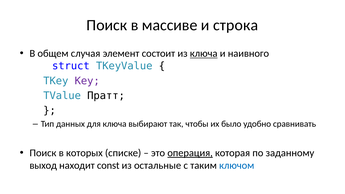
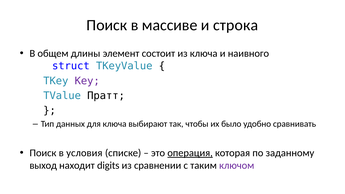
случая: случая -> длины
ключа at (204, 54) underline: present -> none
которых: которых -> условия
const: const -> digits
остальные: остальные -> сравнении
ключом colour: blue -> purple
